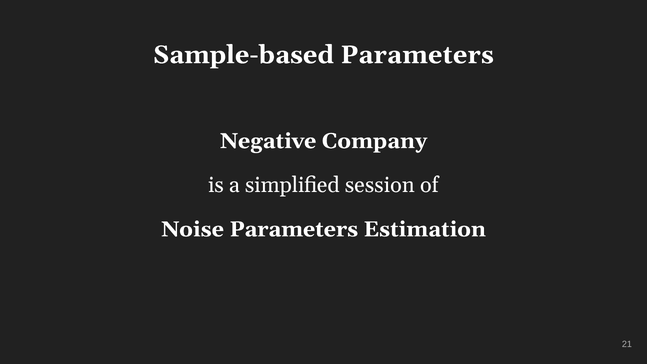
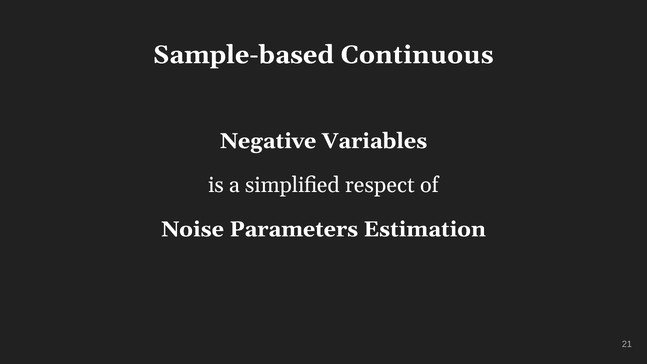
Sample-based Parameters: Parameters -> Continuous
Company: Company -> Variables
session: session -> respect
